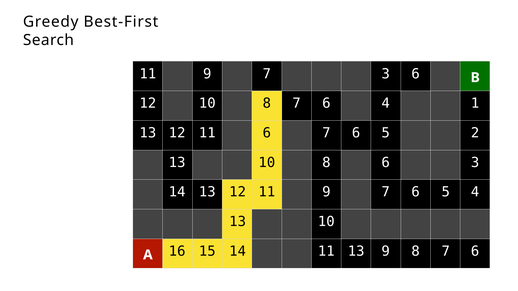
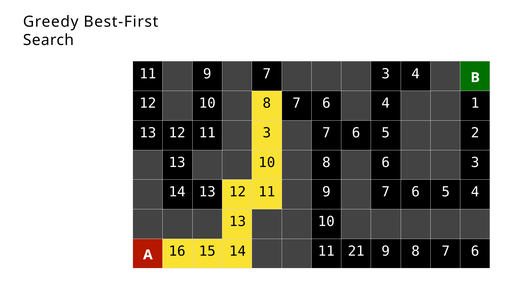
3 6: 6 -> 4
11 6: 6 -> 3
11 13: 13 -> 21
